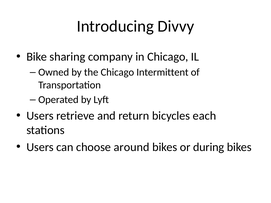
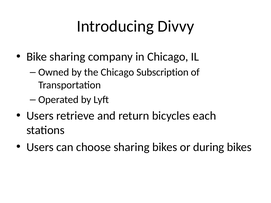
Intermittent: Intermittent -> Subscription
choose around: around -> sharing
